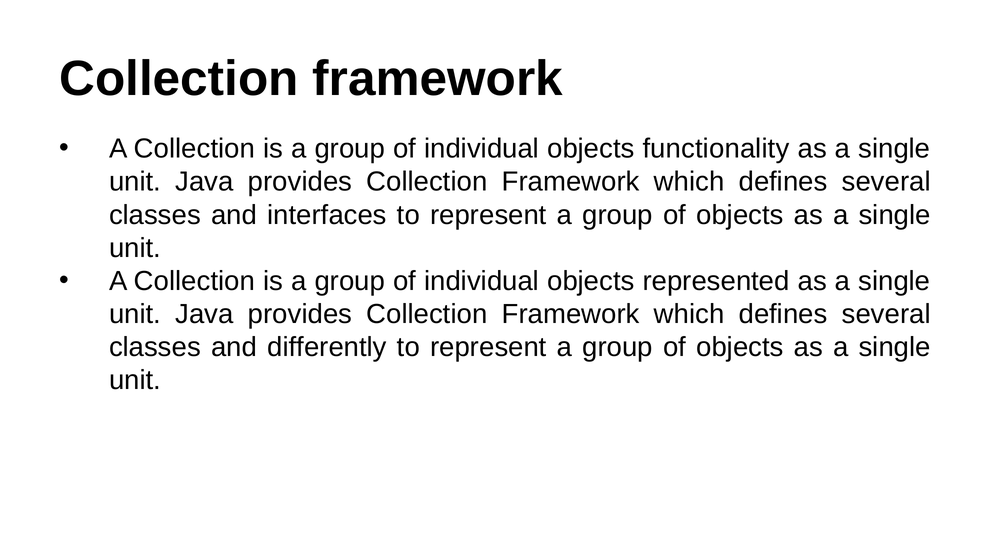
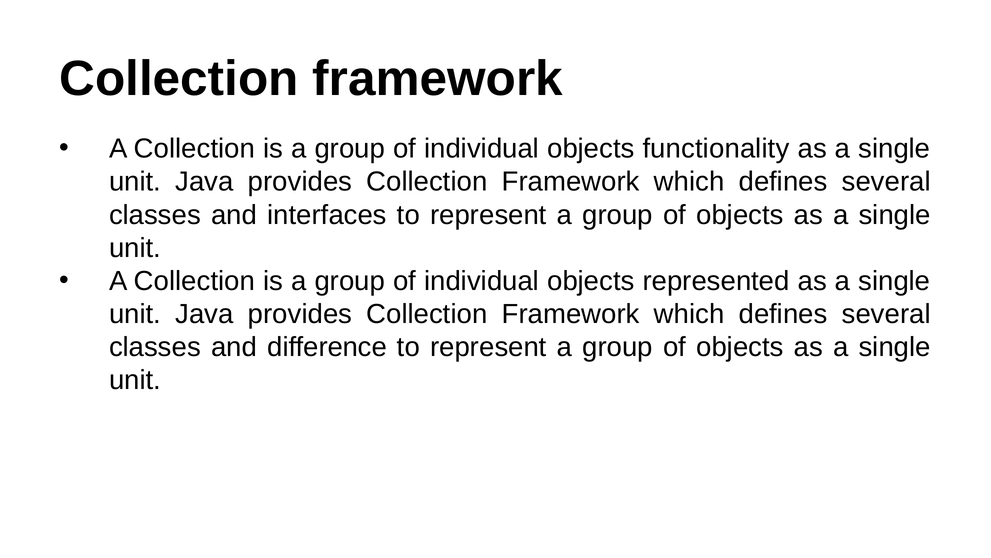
differently: differently -> difference
